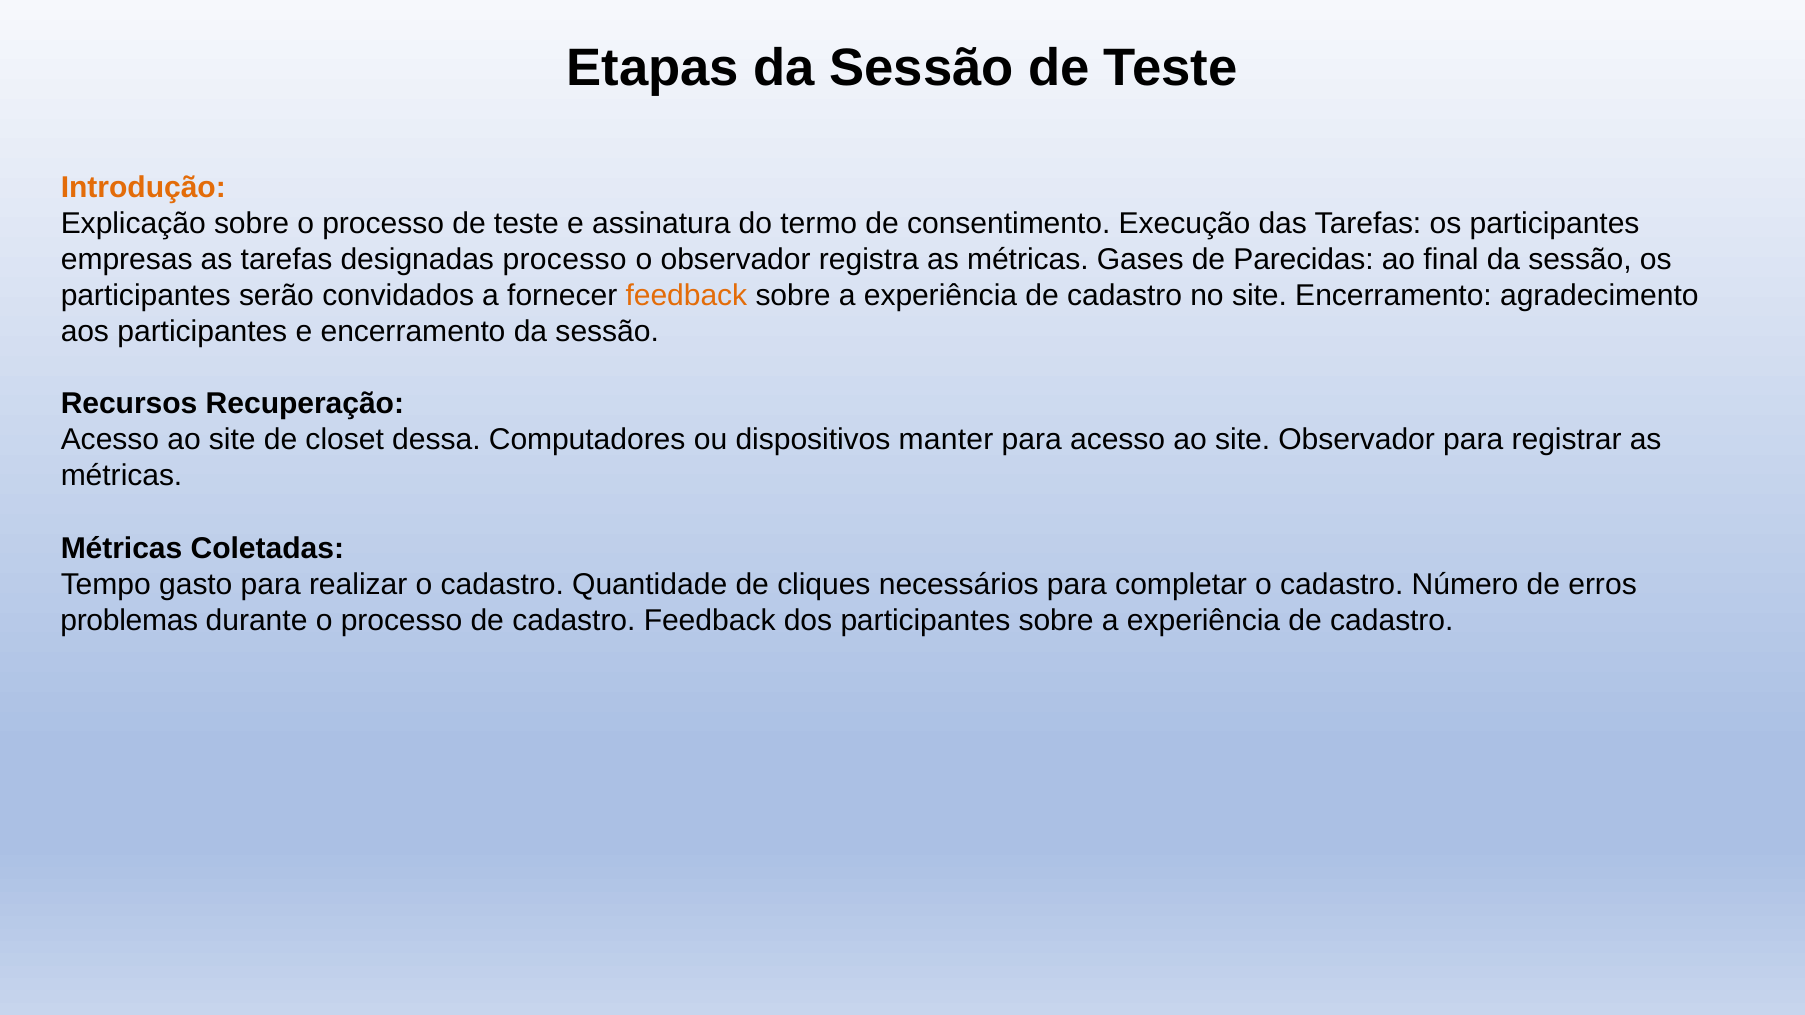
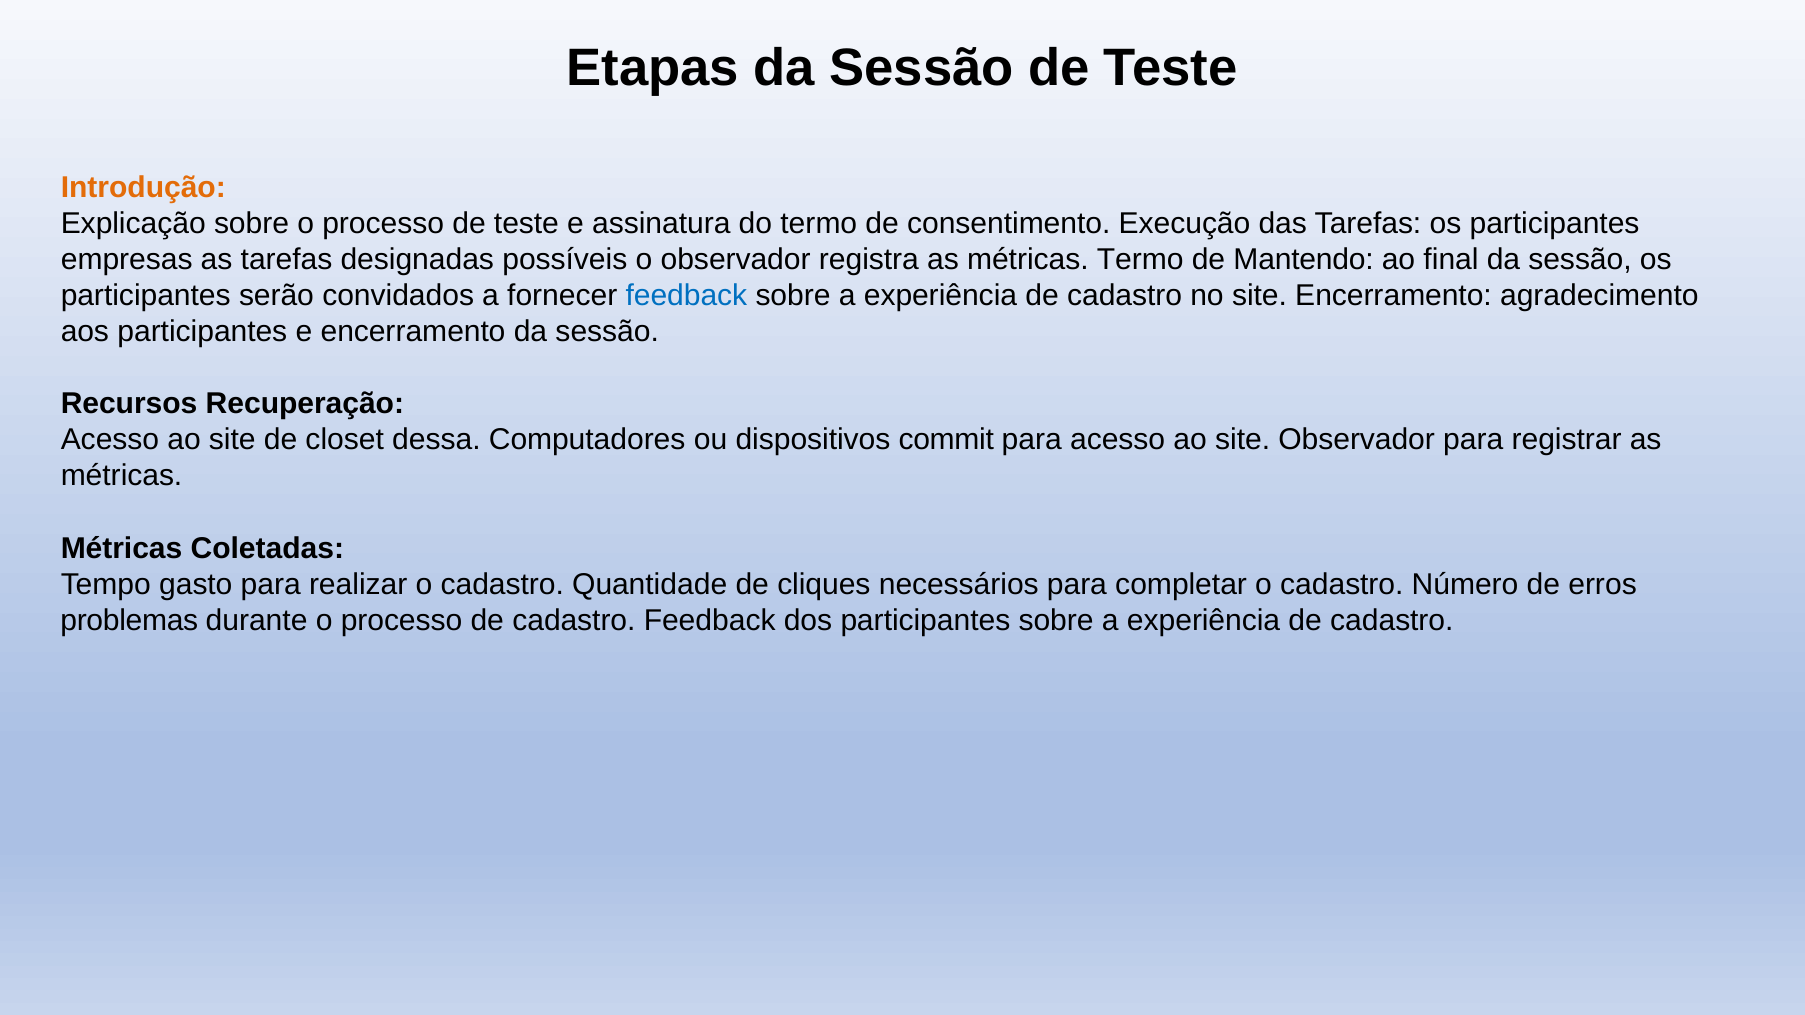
designadas processo: processo -> possíveis
métricas Gases: Gases -> Termo
Parecidas: Parecidas -> Mantendo
feedback at (686, 296) colour: orange -> blue
manter: manter -> commit
